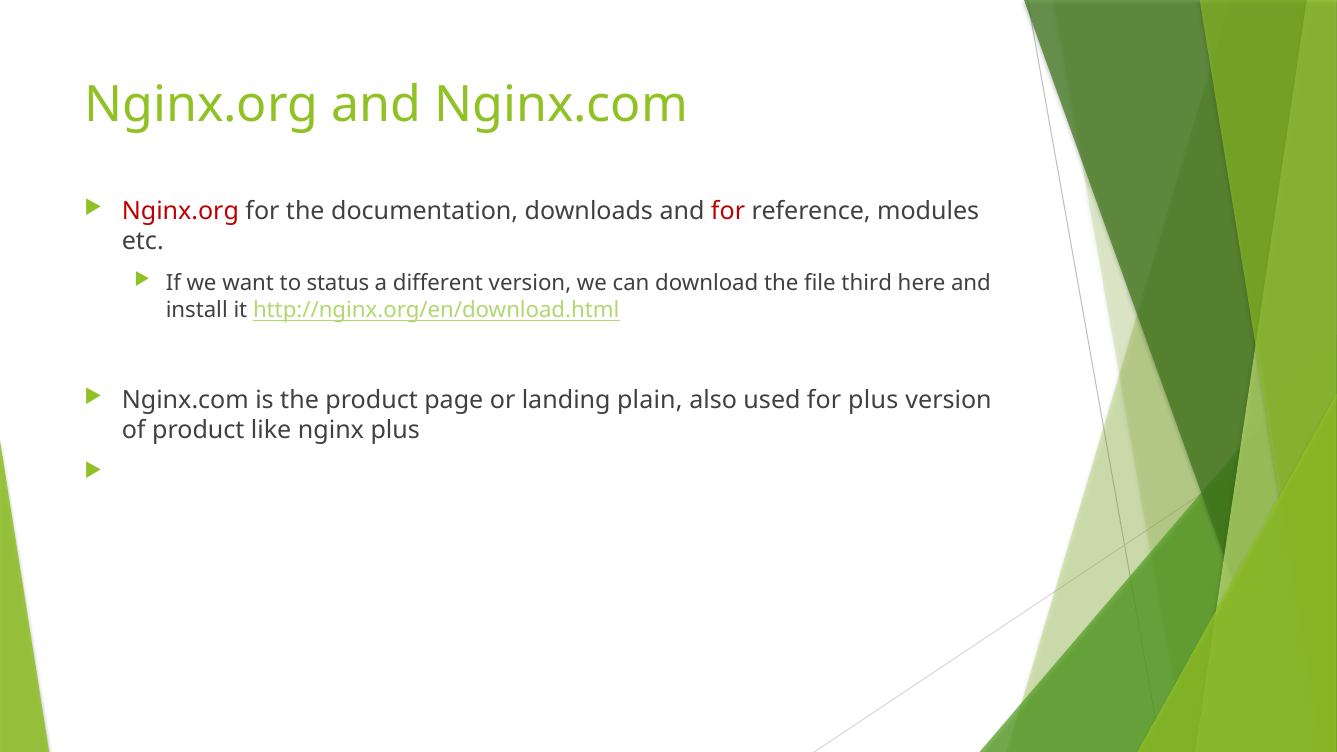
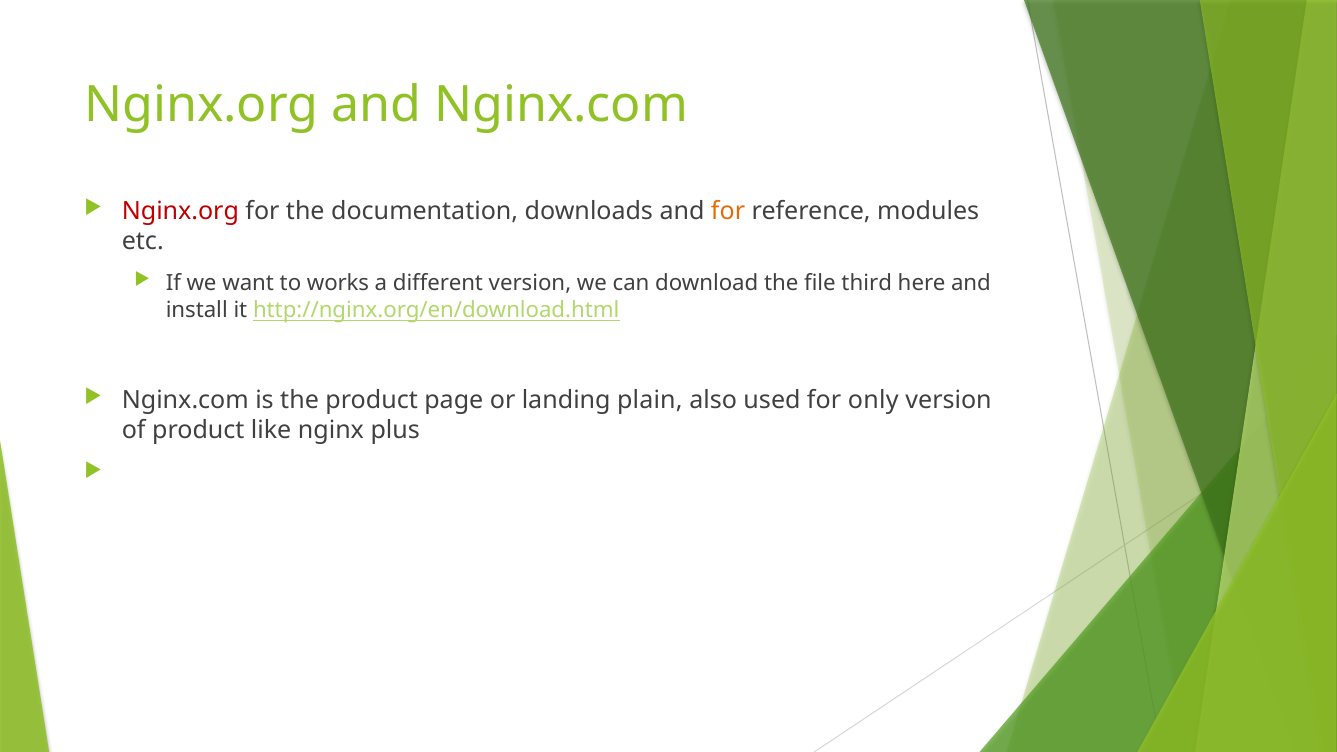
for at (728, 211) colour: red -> orange
status: status -> works
for plus: plus -> only
